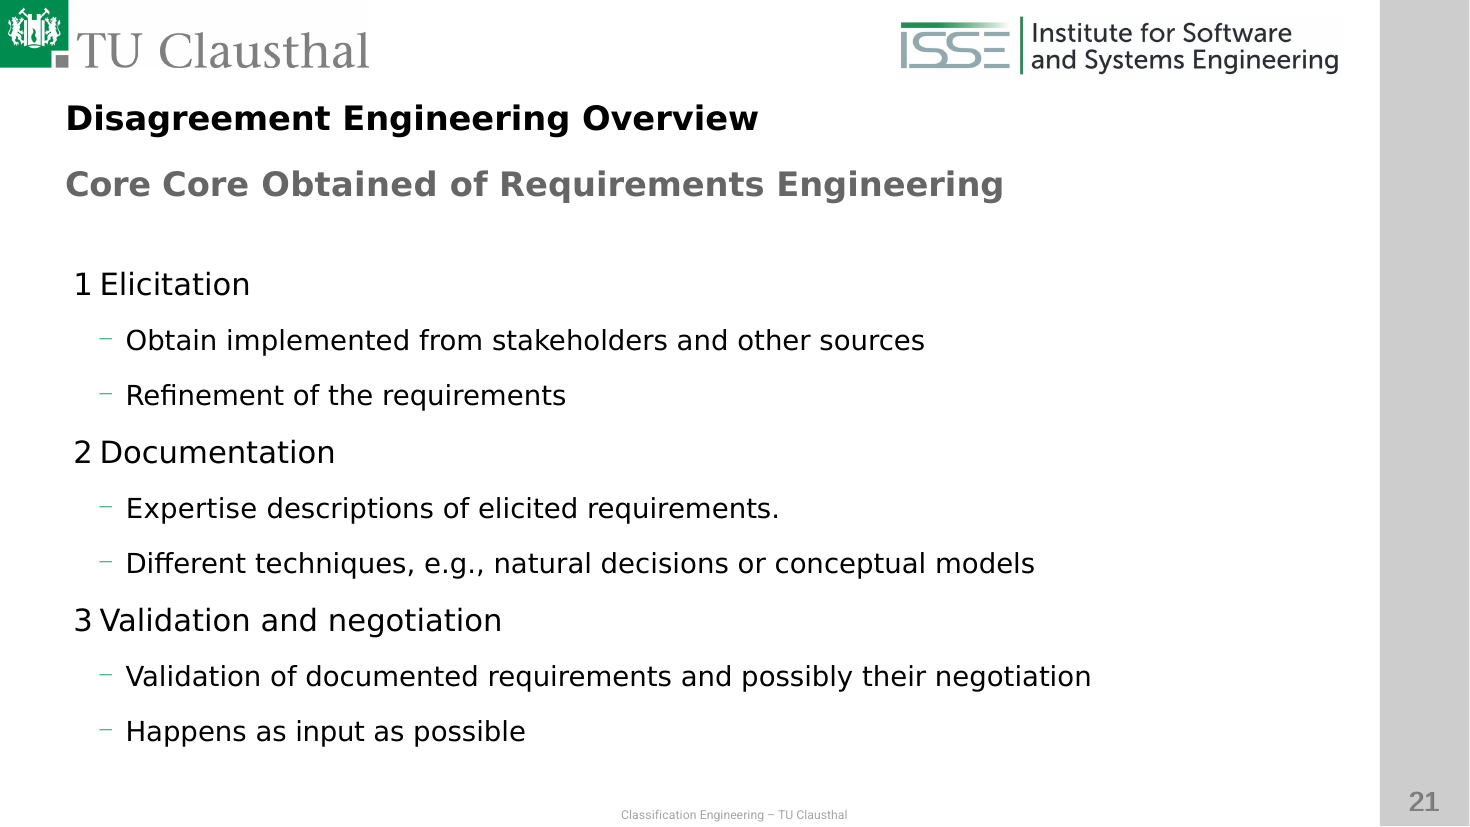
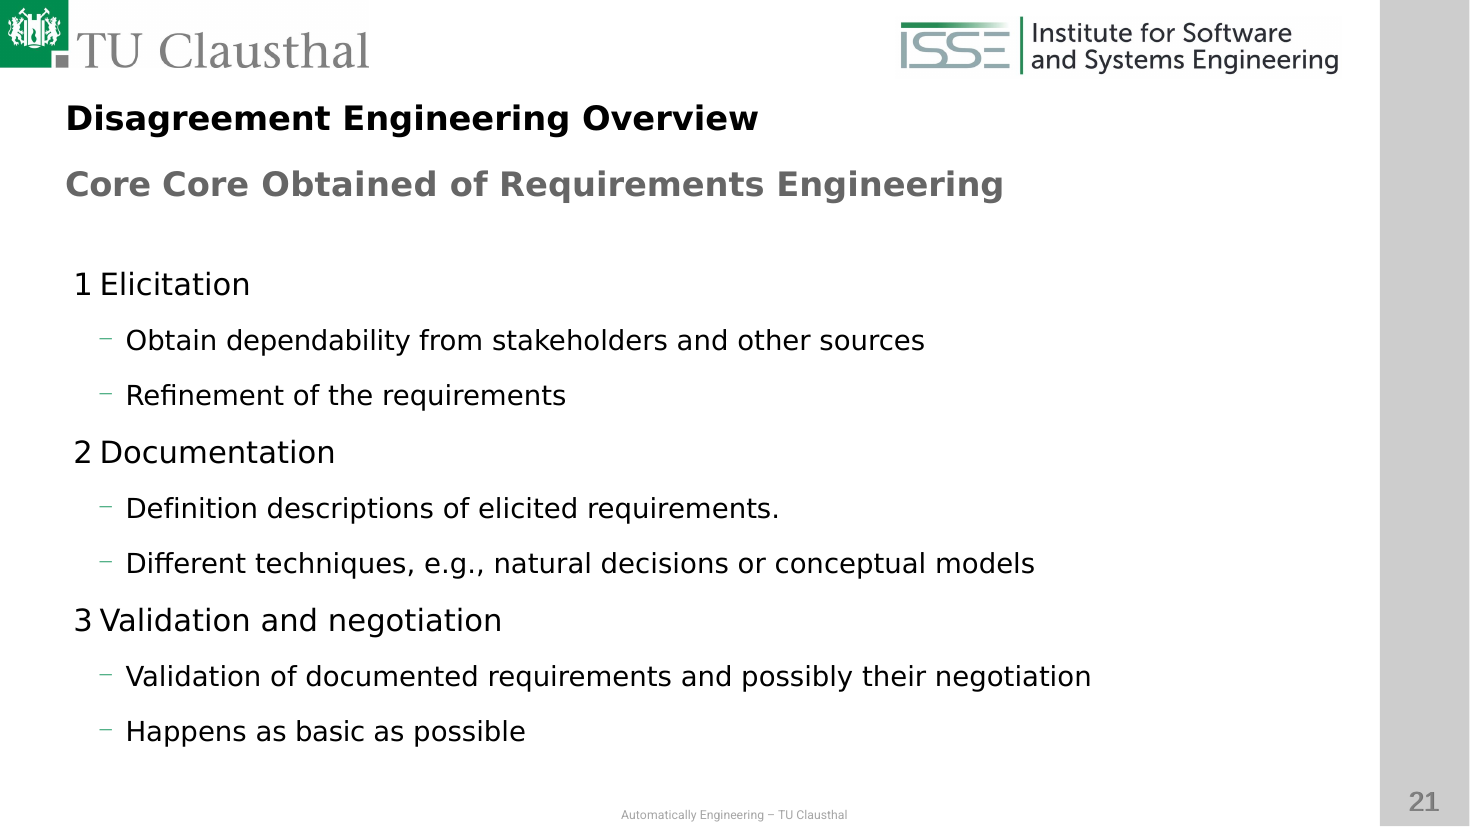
implemented: implemented -> dependability
Expertise: Expertise -> Definition
input: input -> basic
Classification: Classification -> Automatically
